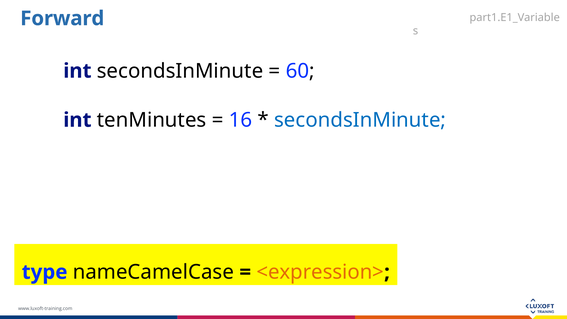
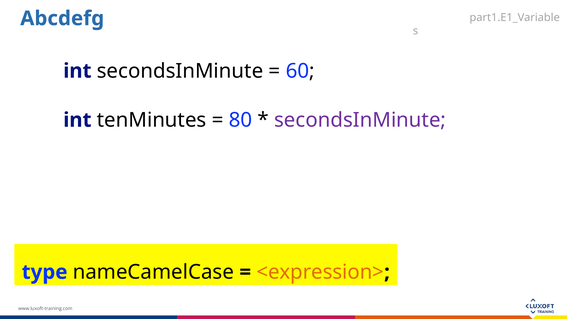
Forward: Forward -> Abcdefg
16: 16 -> 80
secondsInMinute at (360, 120) colour: blue -> purple
